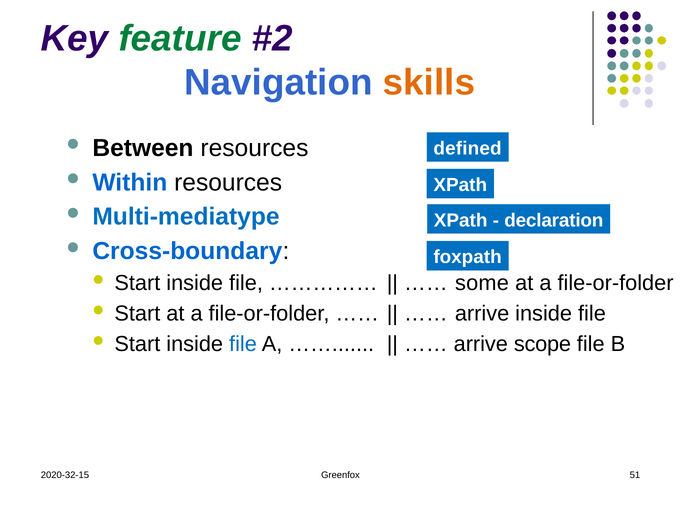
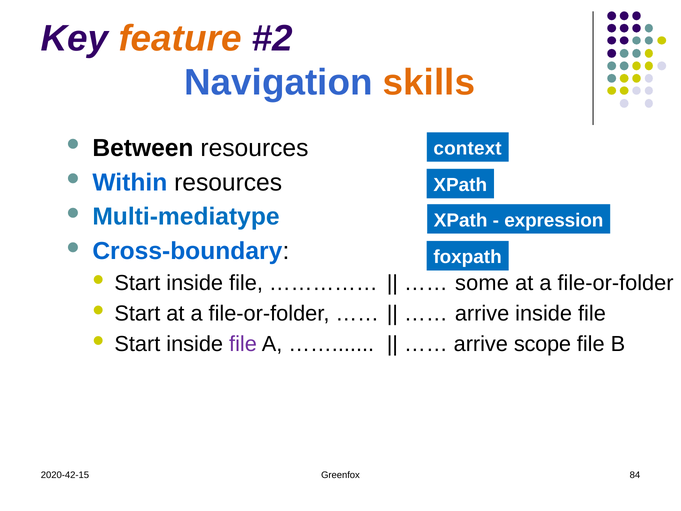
feature colour: green -> orange
defined: defined -> context
declaration: declaration -> expression
file at (243, 344) colour: blue -> purple
2020-32-15: 2020-32-15 -> 2020-42-15
51: 51 -> 84
